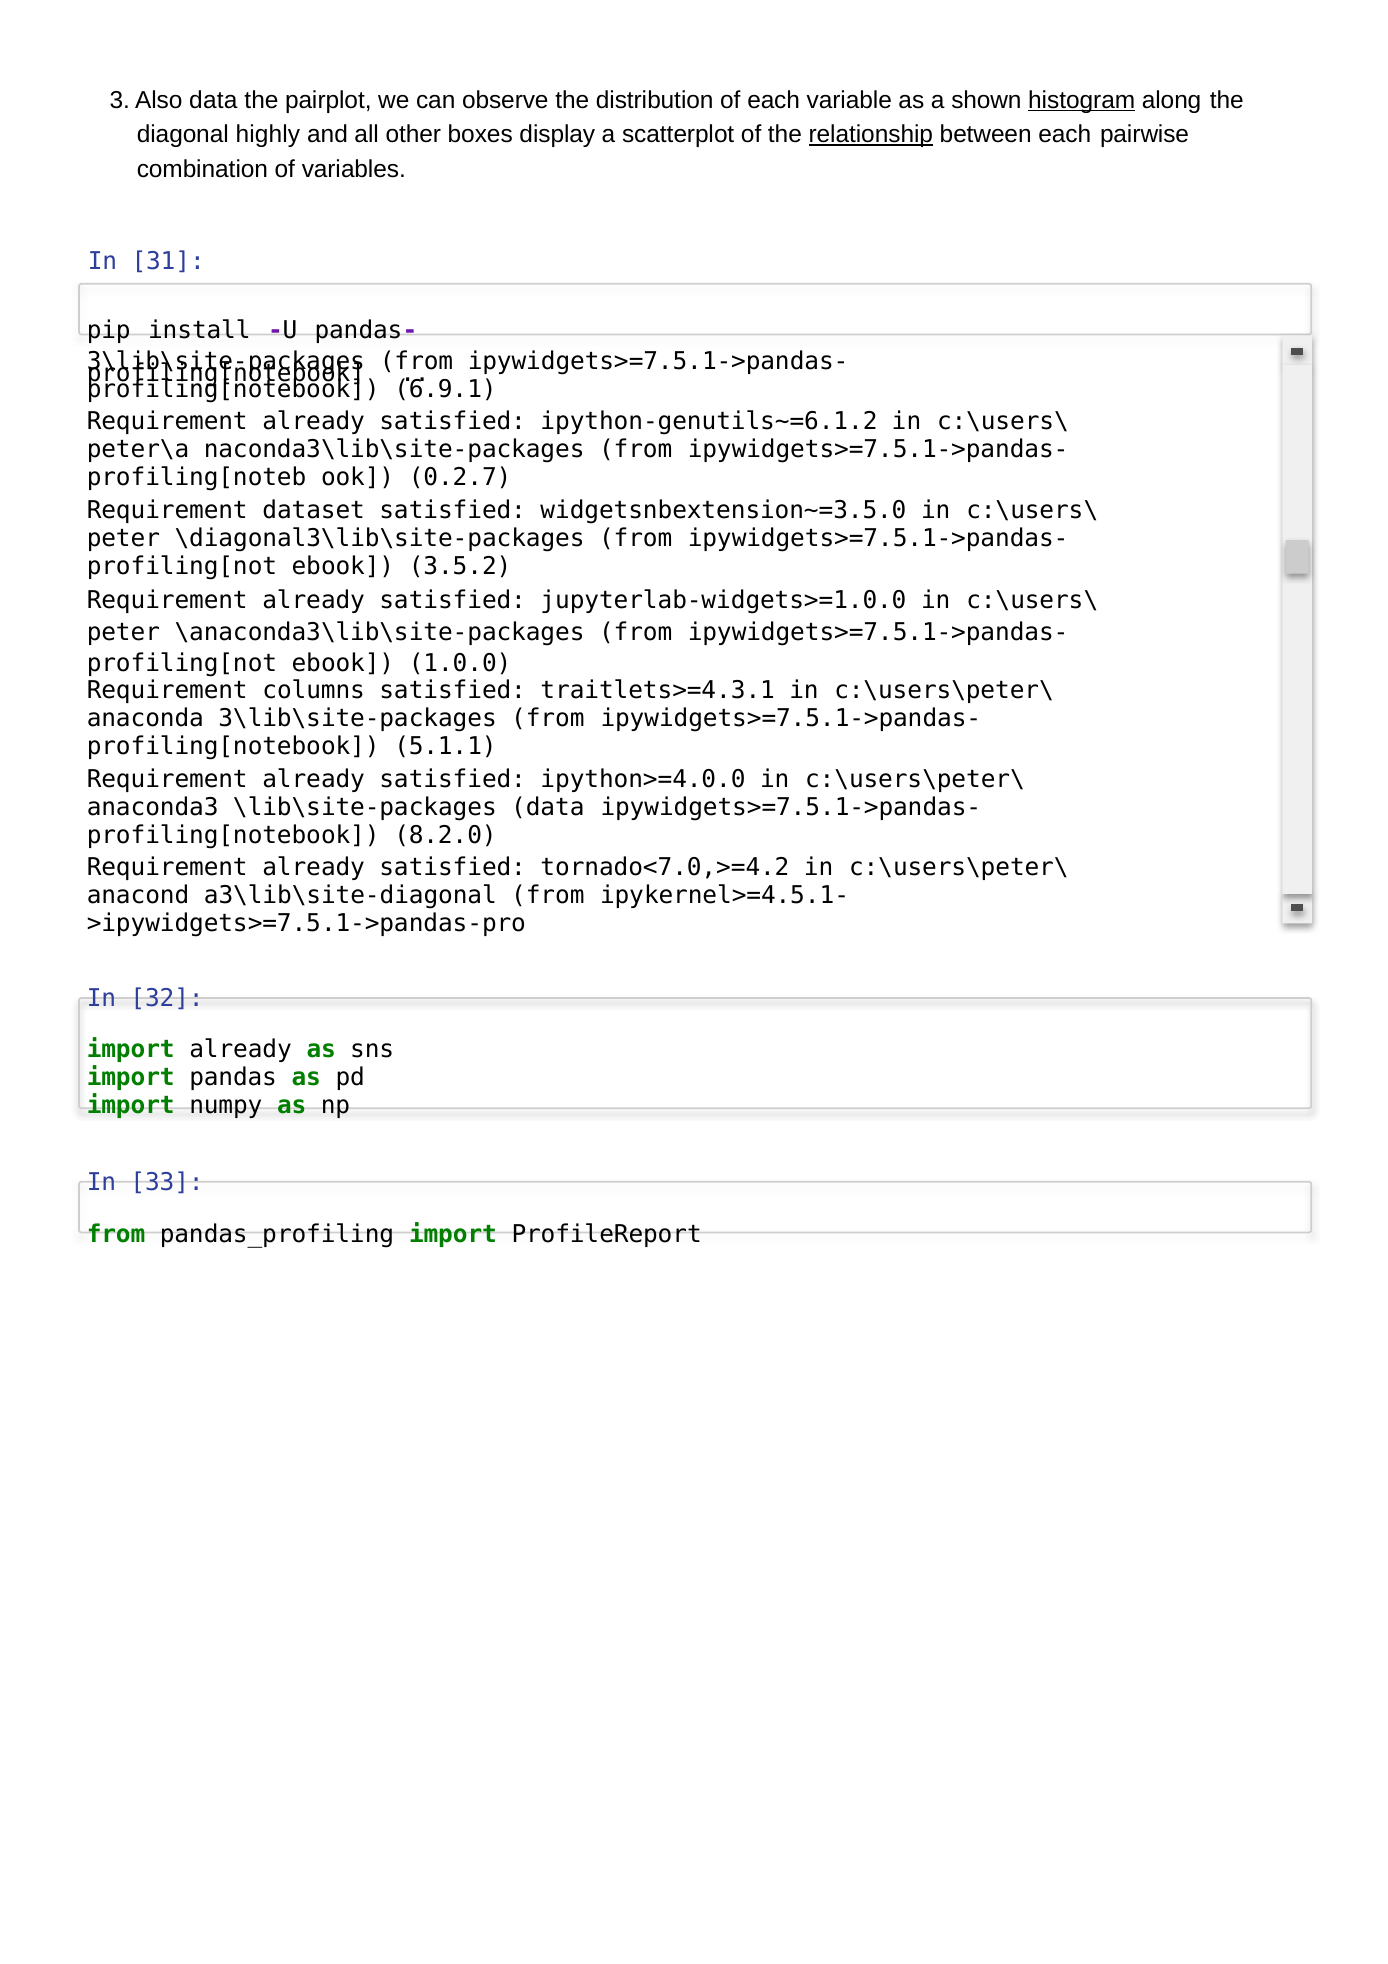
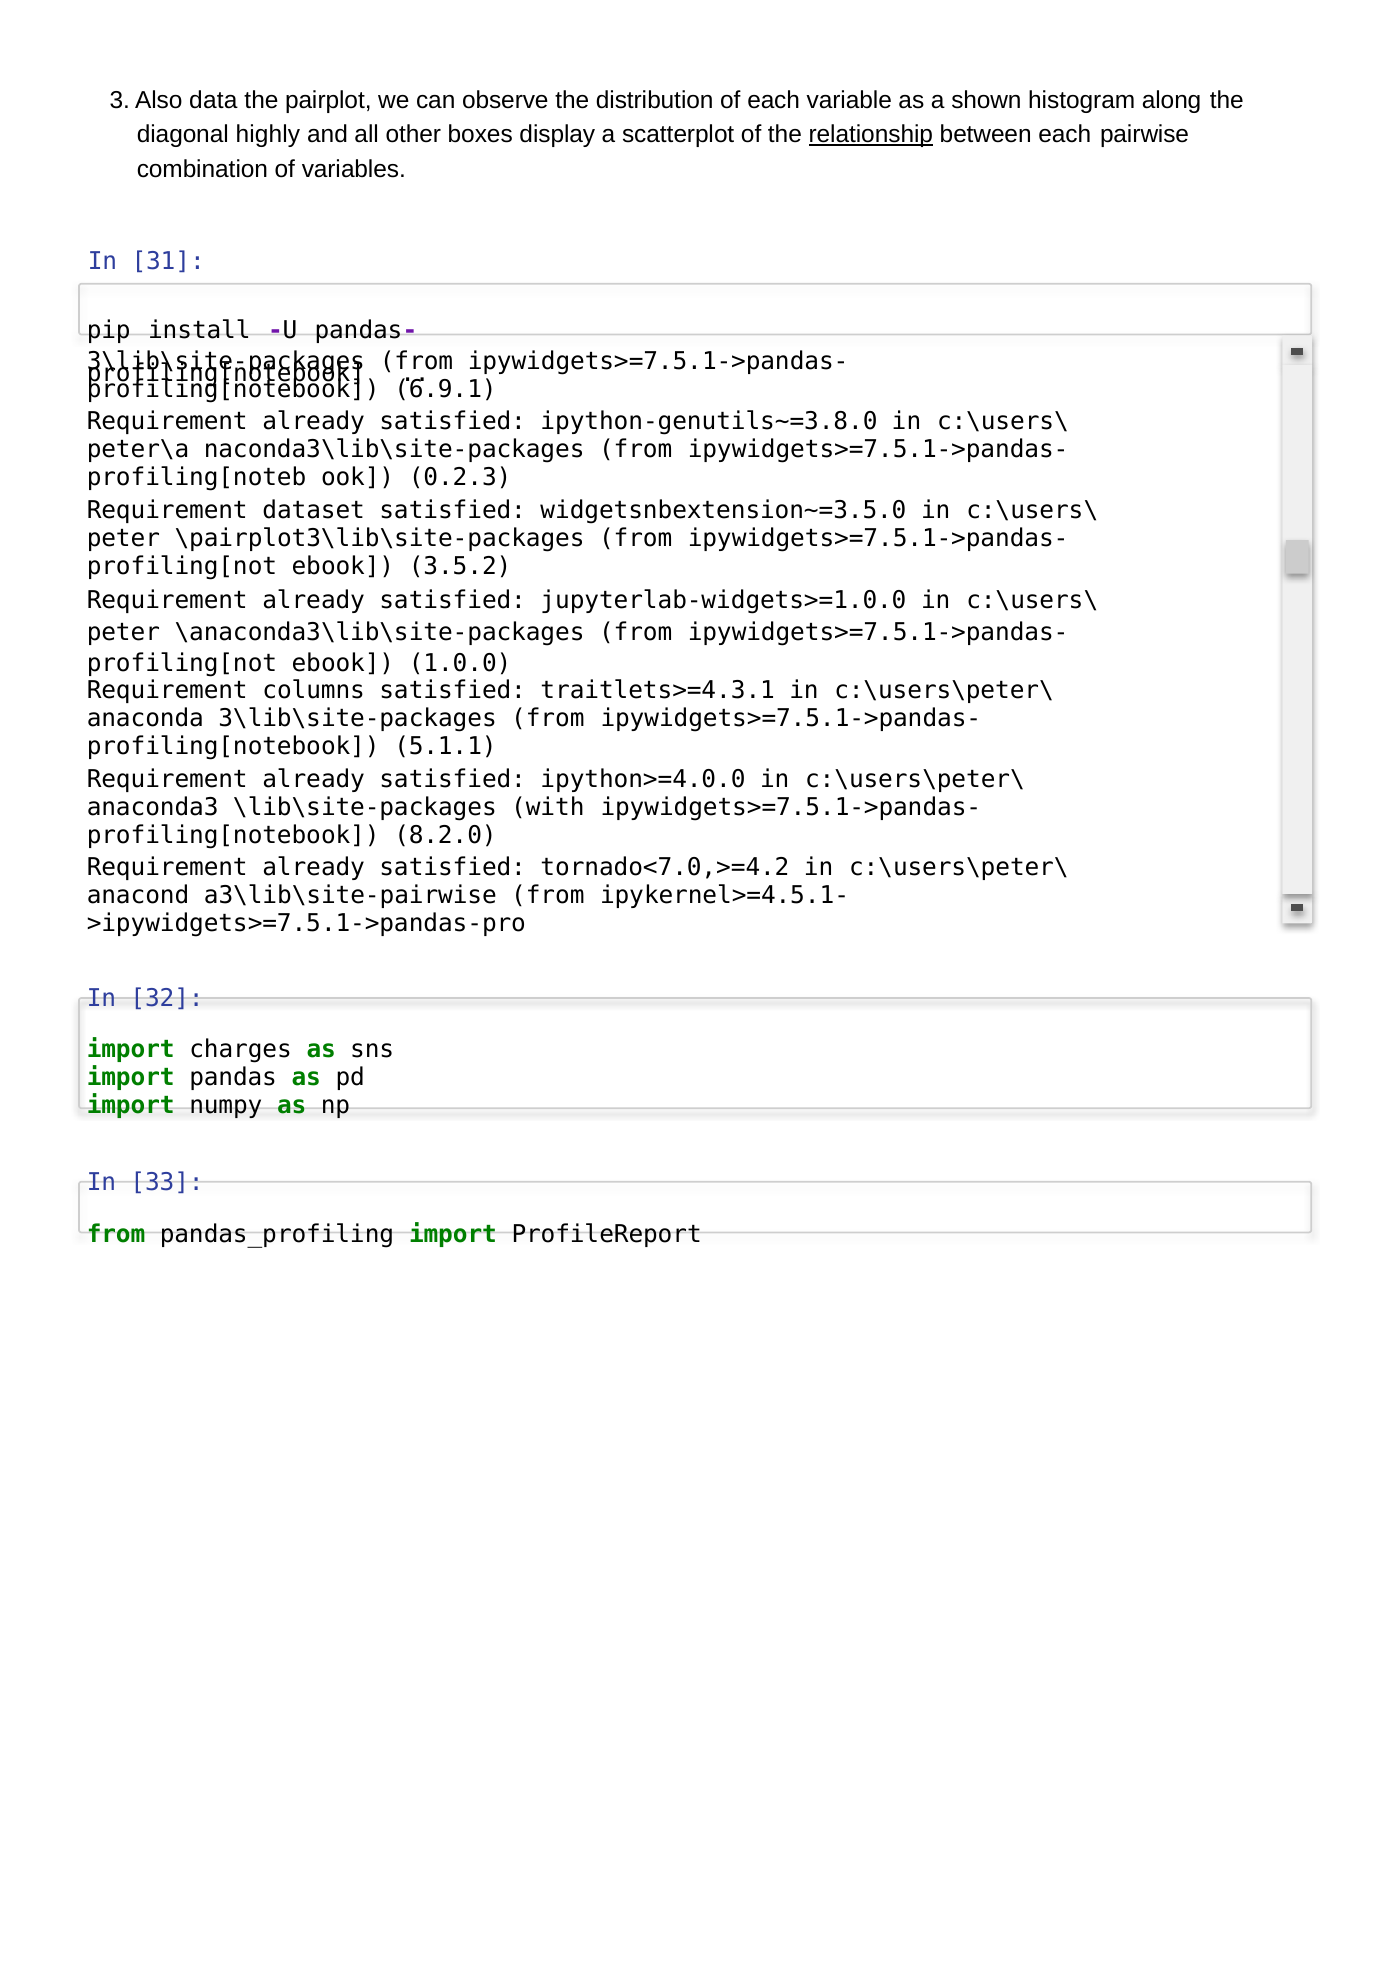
histogram underline: present -> none
ipython-genutils~=6.1.2: ipython-genutils~=6.1.2 -> ipython-genutils~=3.8.0
0.2.7: 0.2.7 -> 0.2.3
\diagonal3\lib\site-packages: \diagonal3\lib\site-packages -> \pairplot3\lib\site-packages
\lib\site-packages data: data -> with
a3\lib\site-diagonal: a3\lib\site-diagonal -> a3\lib\site-pairwise
import already: already -> charges
